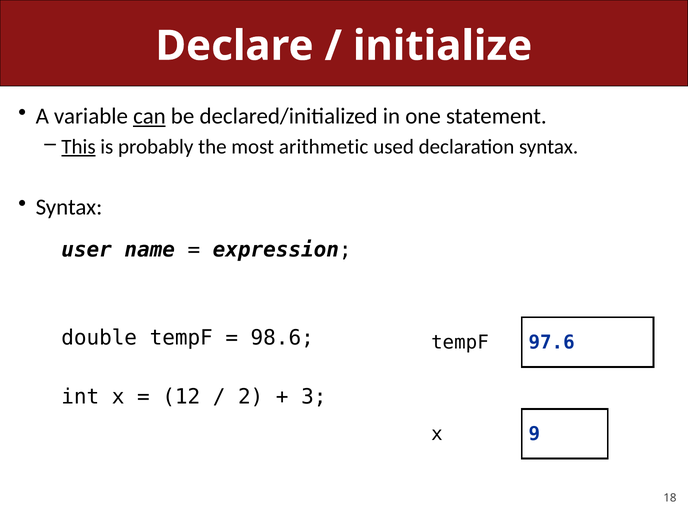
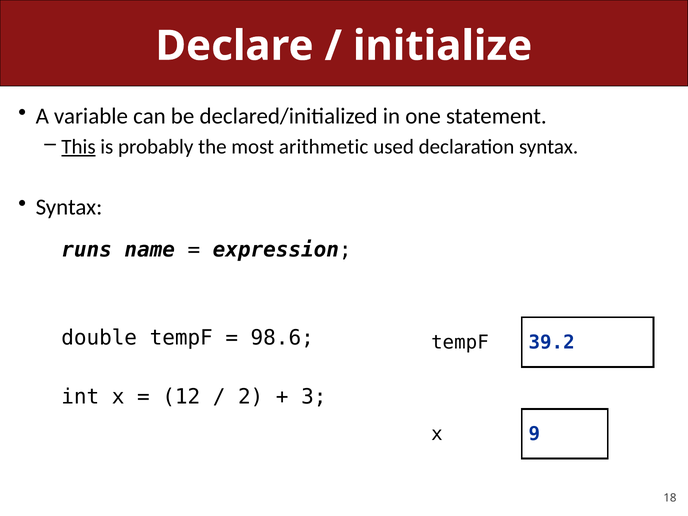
can underline: present -> none
user: user -> runs
97.6: 97.6 -> 39.2
